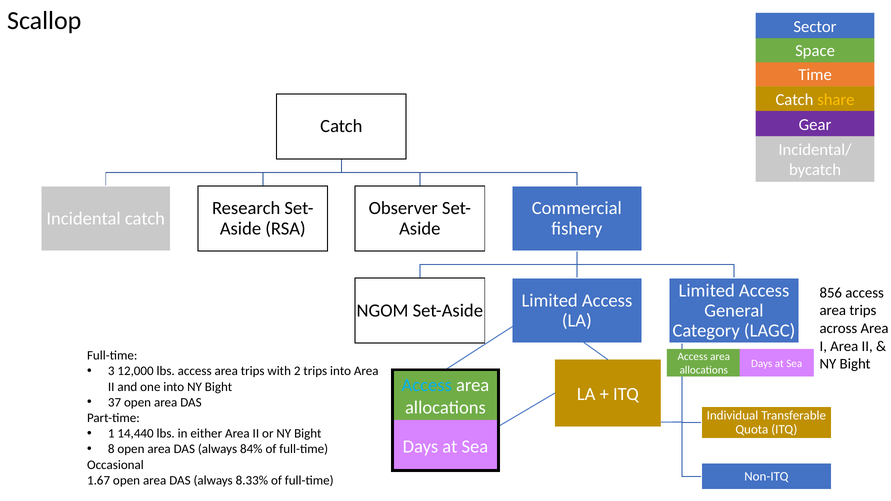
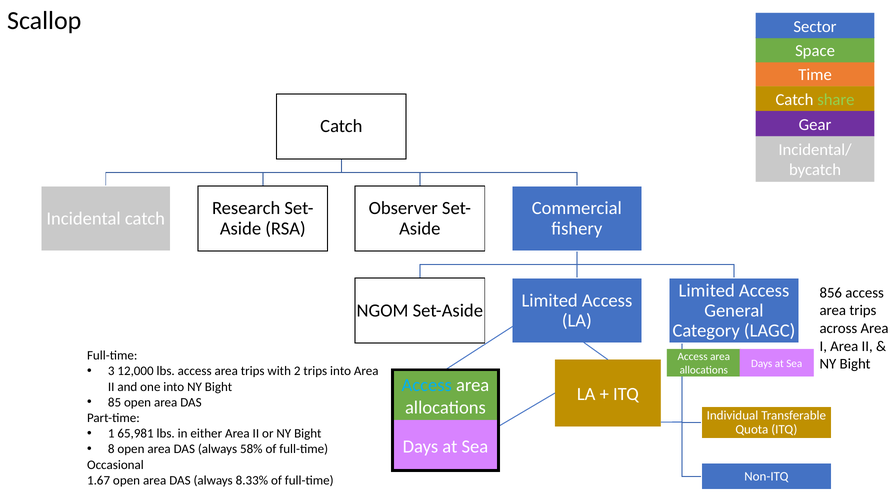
share colour: yellow -> light green
37: 37 -> 85
14,440: 14,440 -> 65,981
84%: 84% -> 58%
